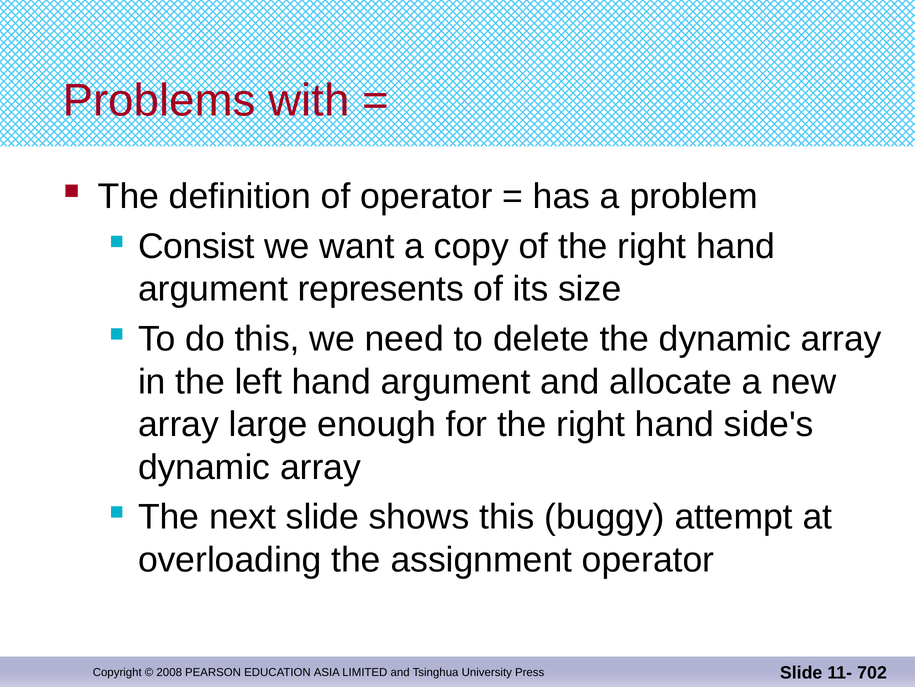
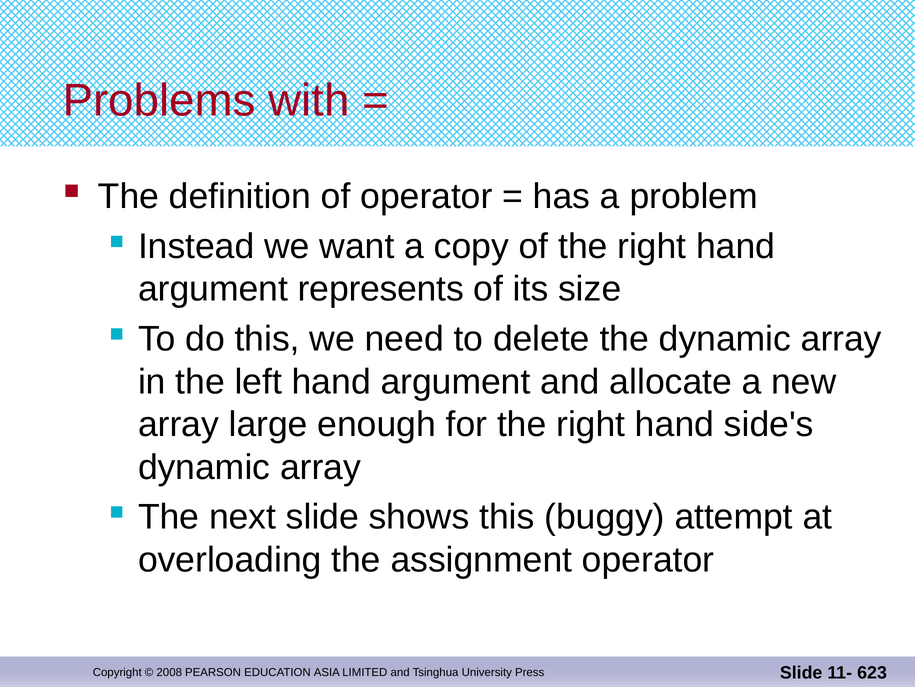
Consist: Consist -> Instead
702: 702 -> 623
